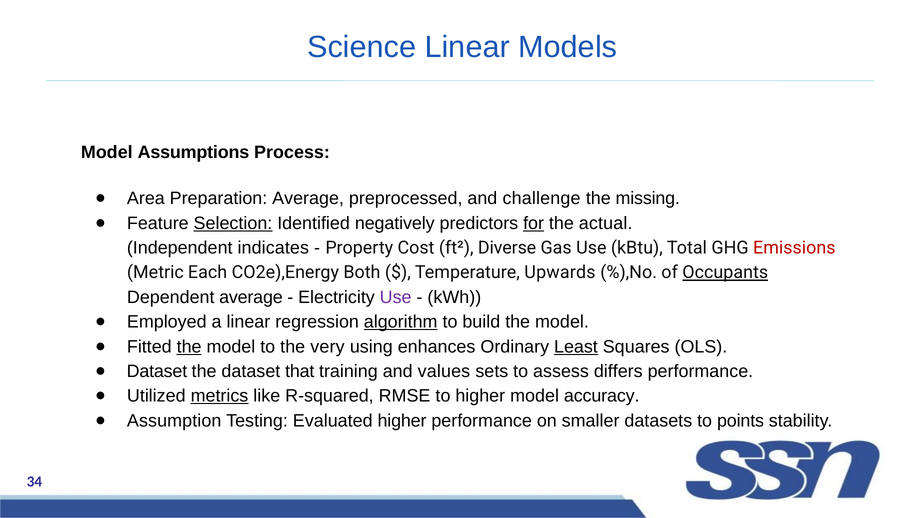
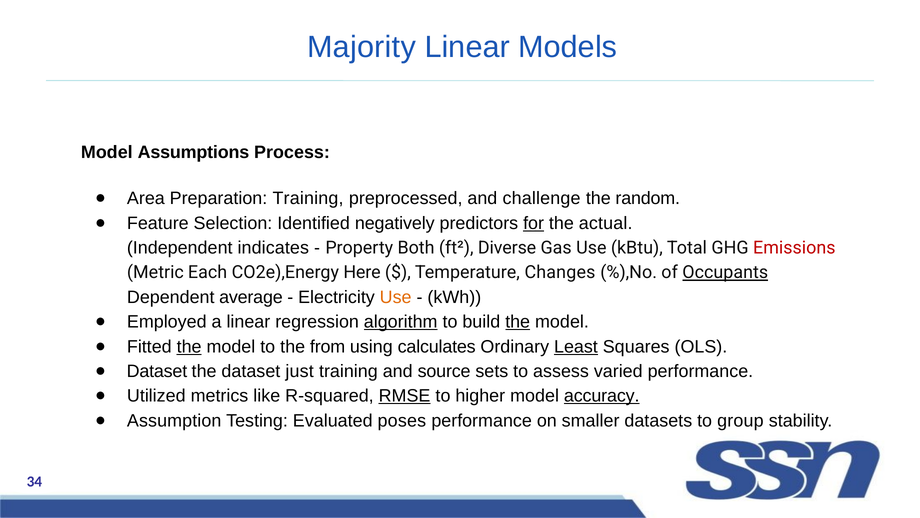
Science: Science -> Majority
Preparation Average: Average -> Training
missing: missing -> random
Selection underline: present -> none
Cost: Cost -> Both
Both: Both -> Here
Upwards: Upwards -> Changes
Use at (396, 297) colour: purple -> orange
the at (518, 322) underline: none -> present
very: very -> from
enhances: enhances -> calculates
that: that -> just
values: values -> source
differs: differs -> varied
metrics underline: present -> none
RMSE underline: none -> present
accuracy underline: none -> present
Evaluated higher: higher -> poses
points: points -> group
